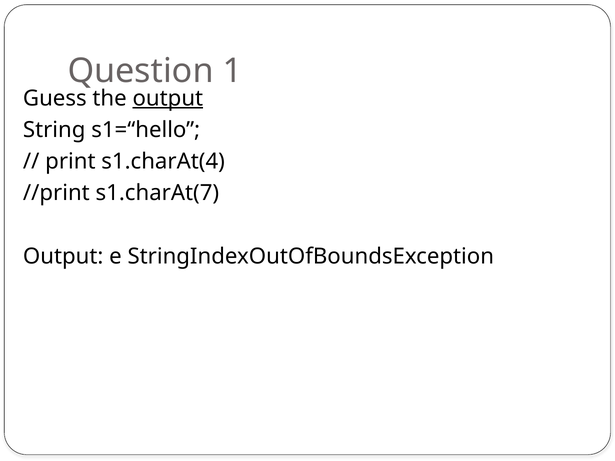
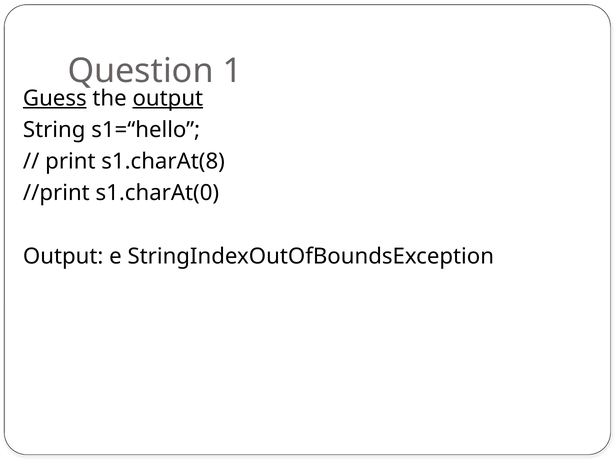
Guess underline: none -> present
s1.charAt(4: s1.charAt(4 -> s1.charAt(8
s1.charAt(7: s1.charAt(7 -> s1.charAt(0
